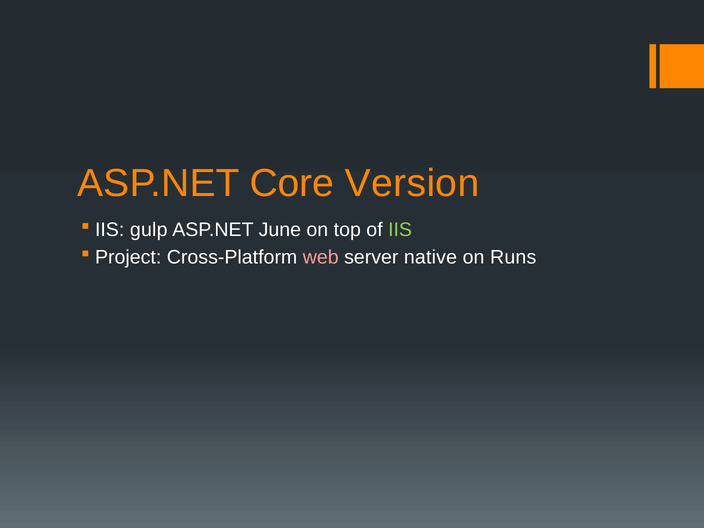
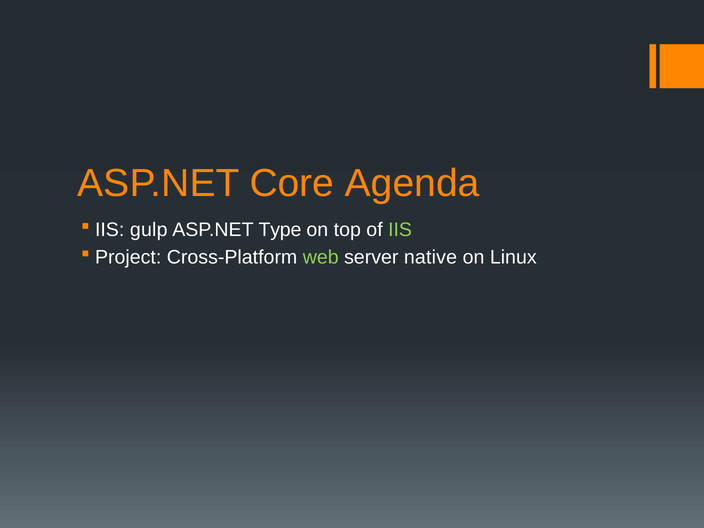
Version: Version -> Agenda
June: June -> Type
web colour: pink -> light green
Runs: Runs -> Linux
